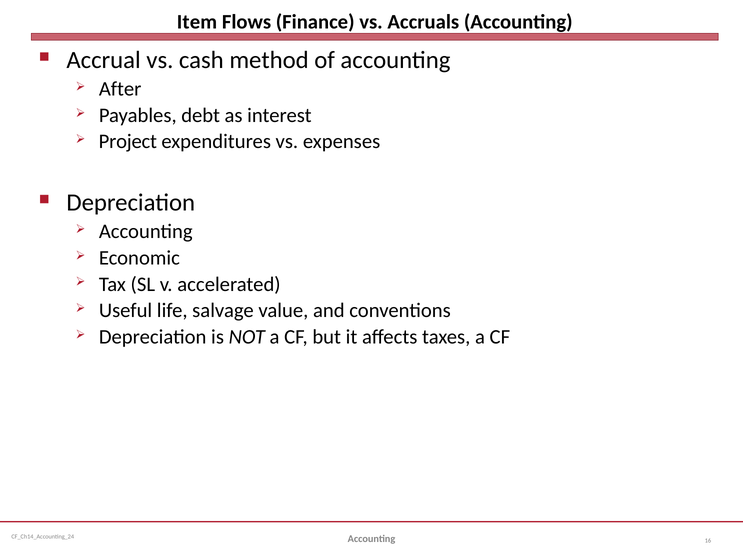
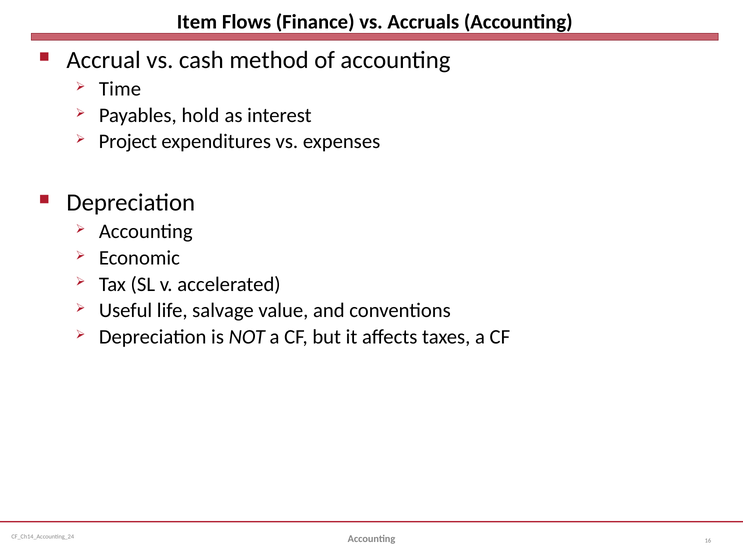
After: After -> Time
debt: debt -> hold
